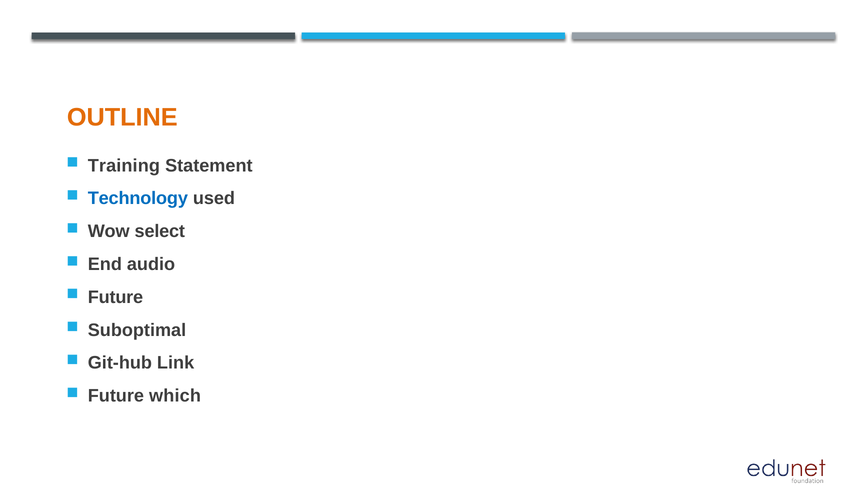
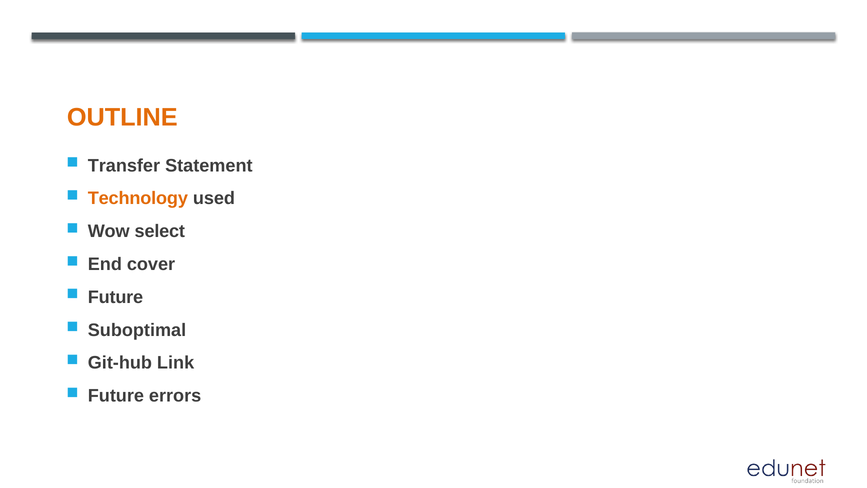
Training: Training -> Transfer
Technology colour: blue -> orange
audio: audio -> cover
which: which -> errors
